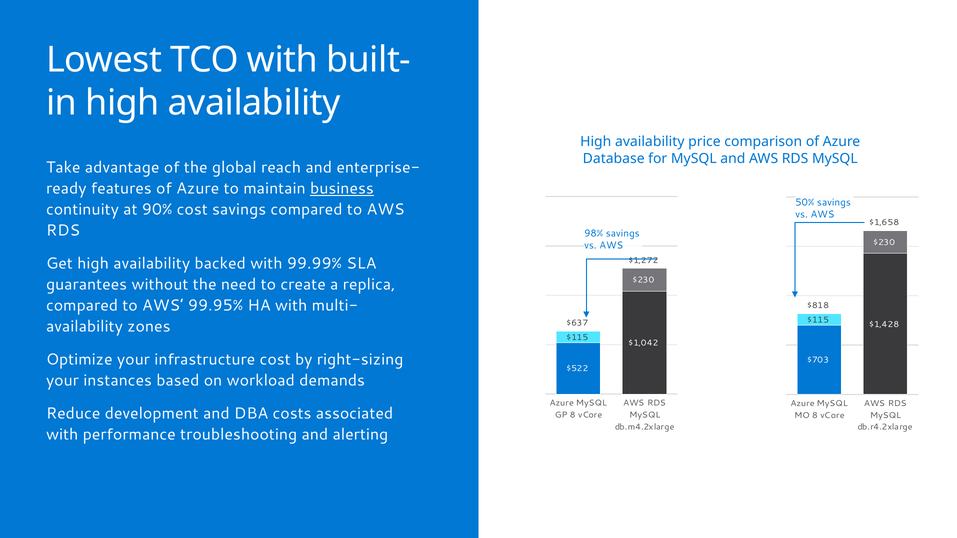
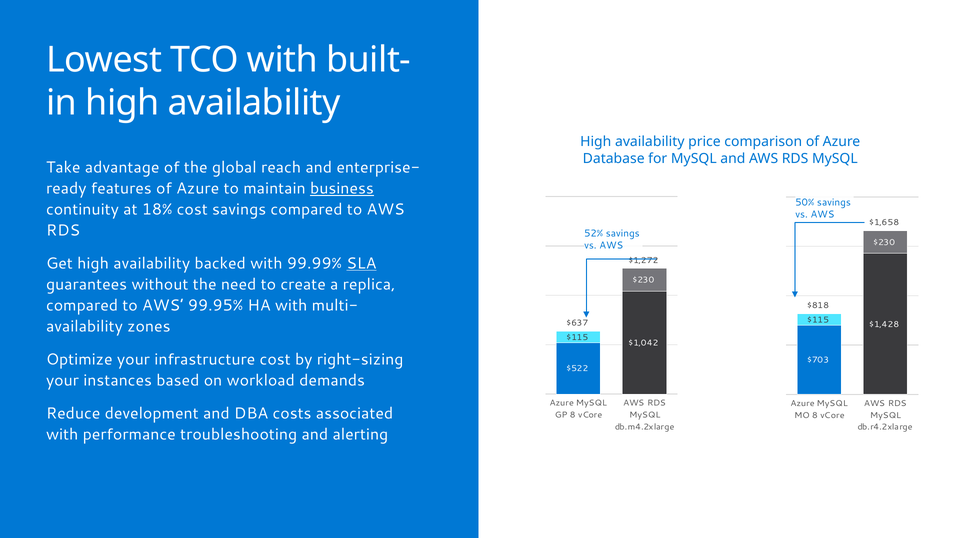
90%: 90% -> 18%
98%: 98% -> 52%
SLA underline: none -> present
